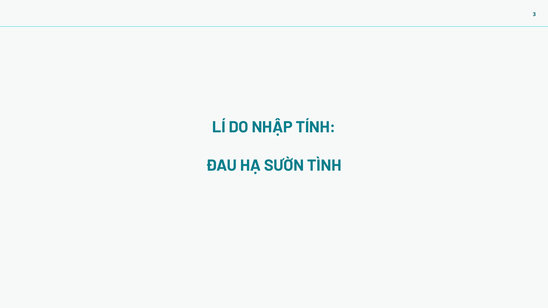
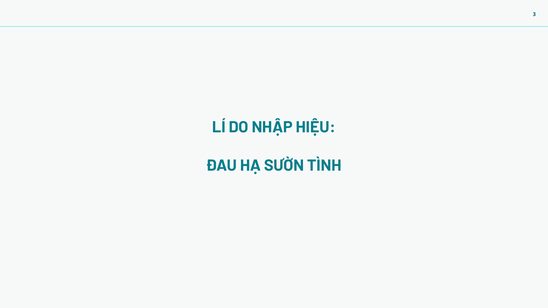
TÍNH: TÍNH -> HIỆU
